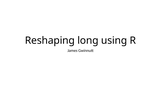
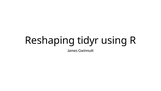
long: long -> tidyr
